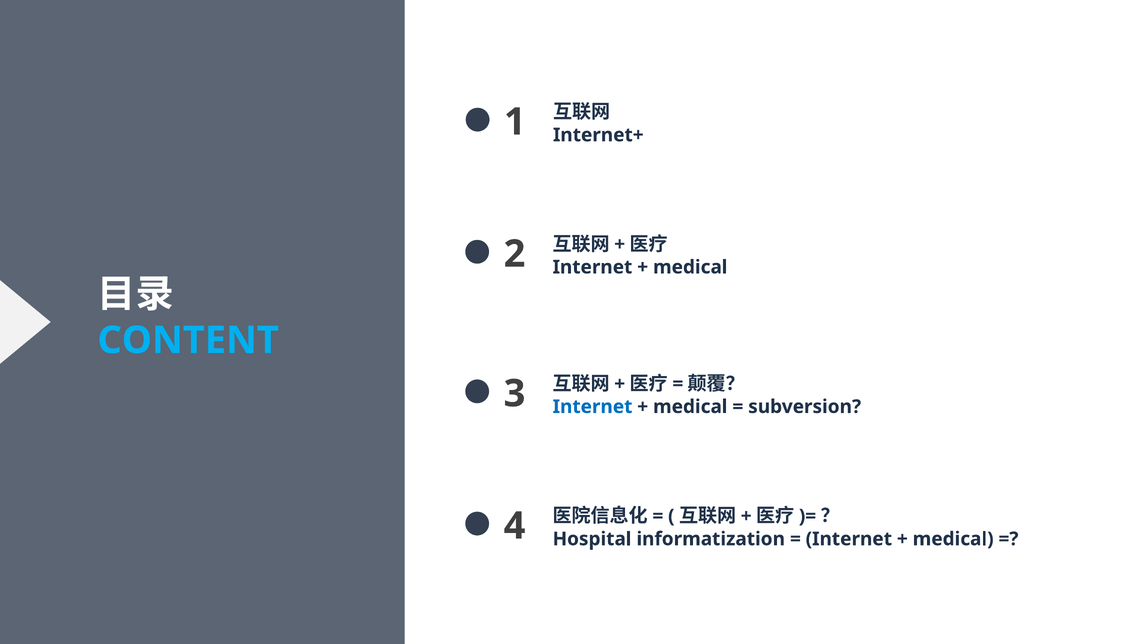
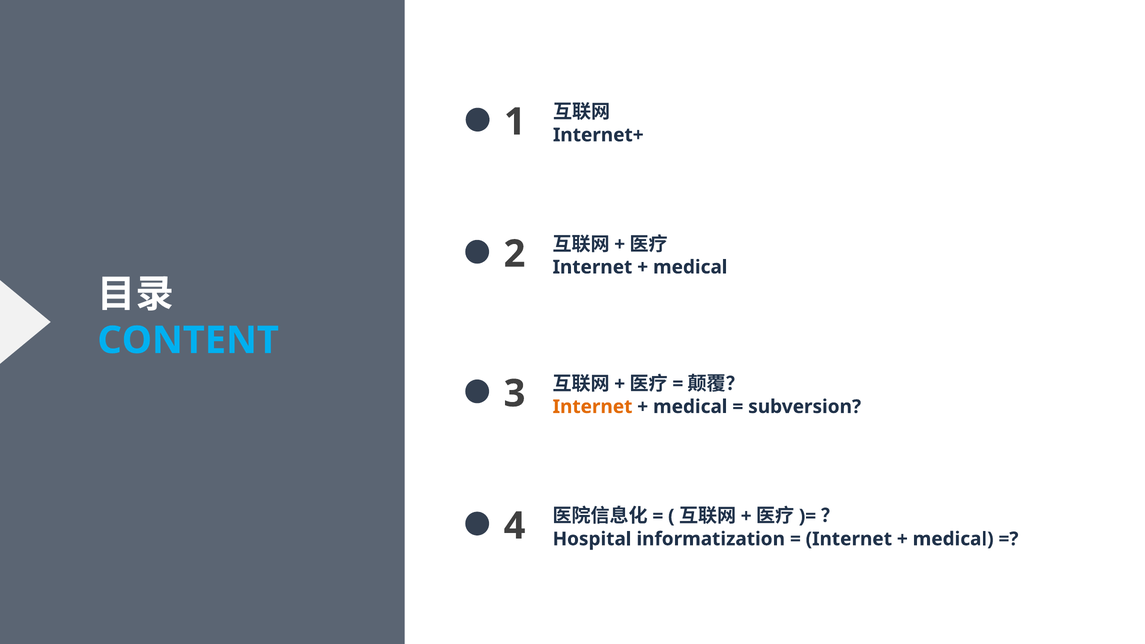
Internet at (593, 407) colour: blue -> orange
